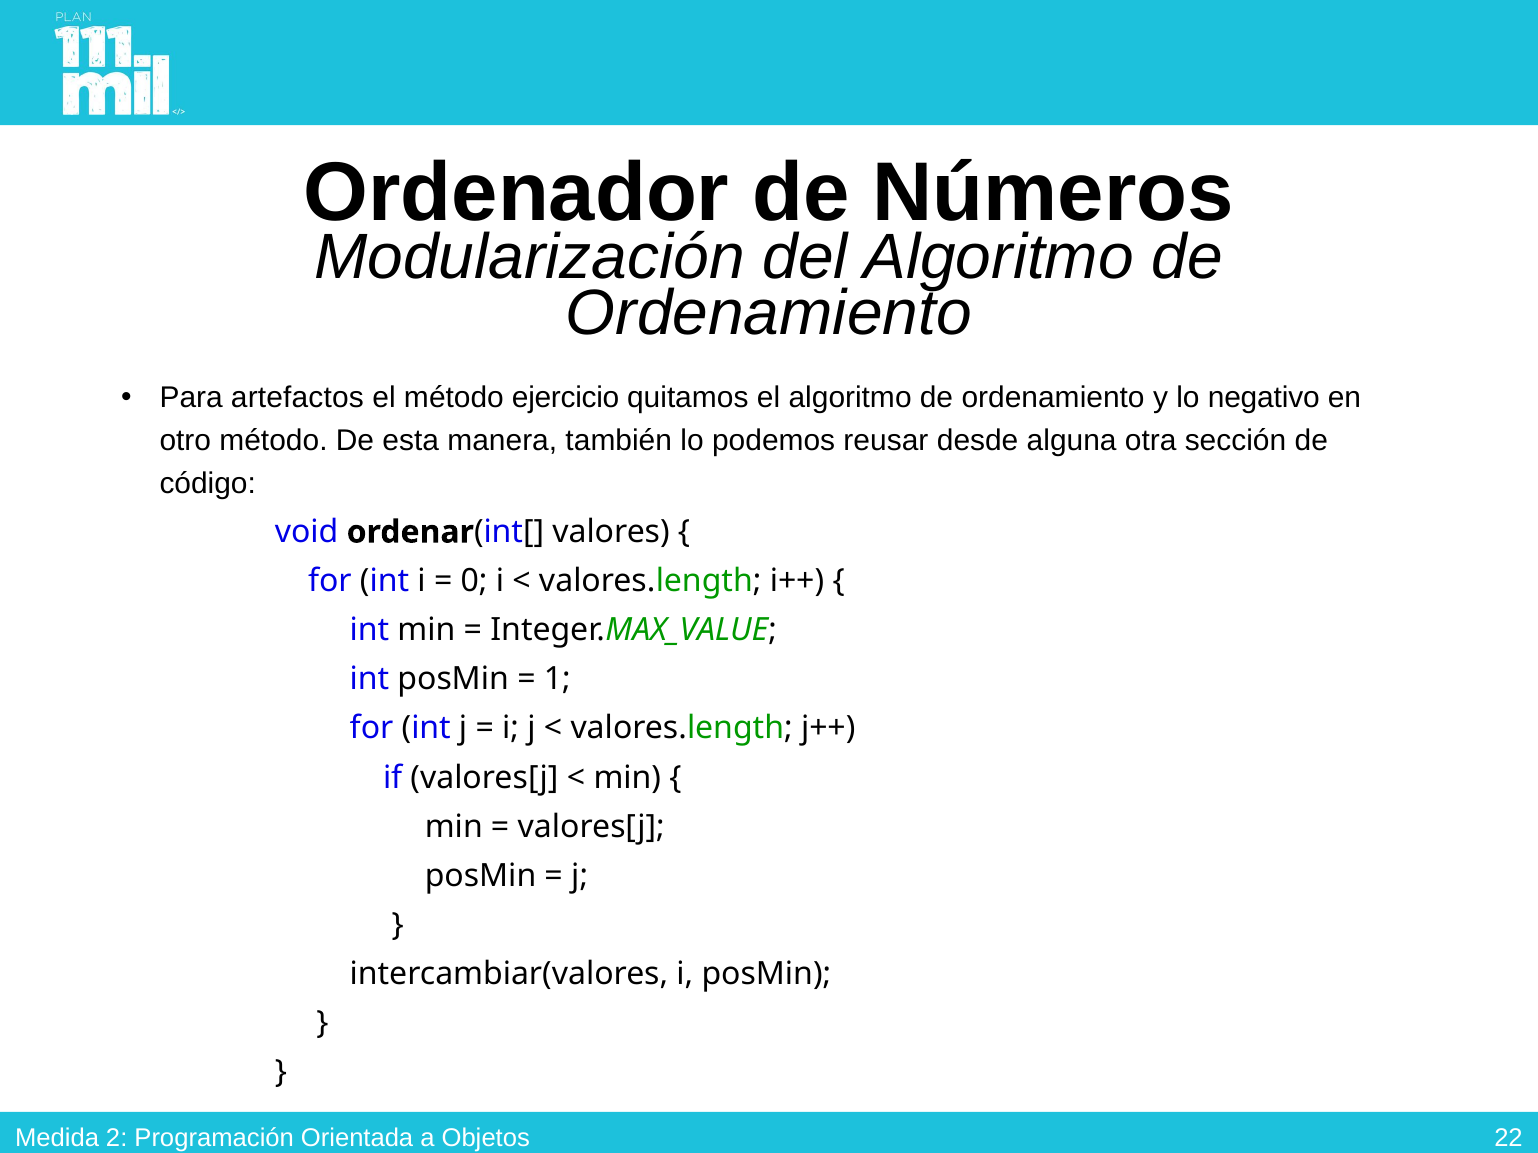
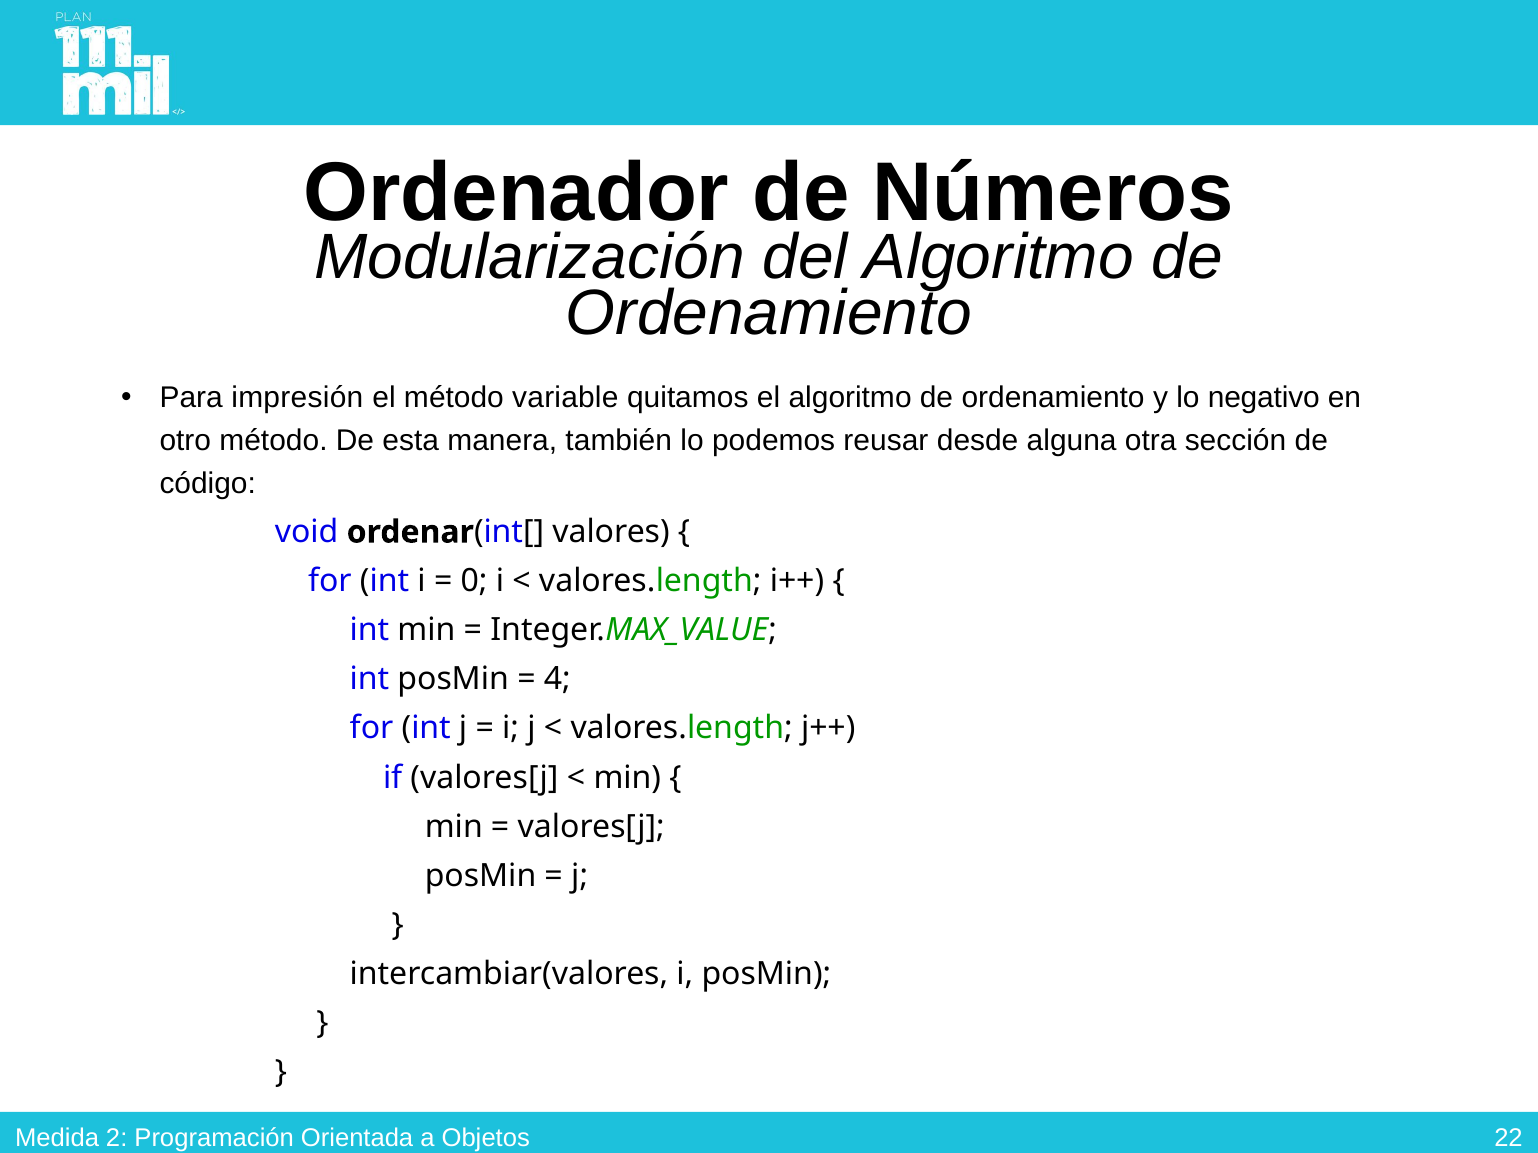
artefactos: artefactos -> impresión
ejercicio: ejercicio -> variable
1: 1 -> 4
